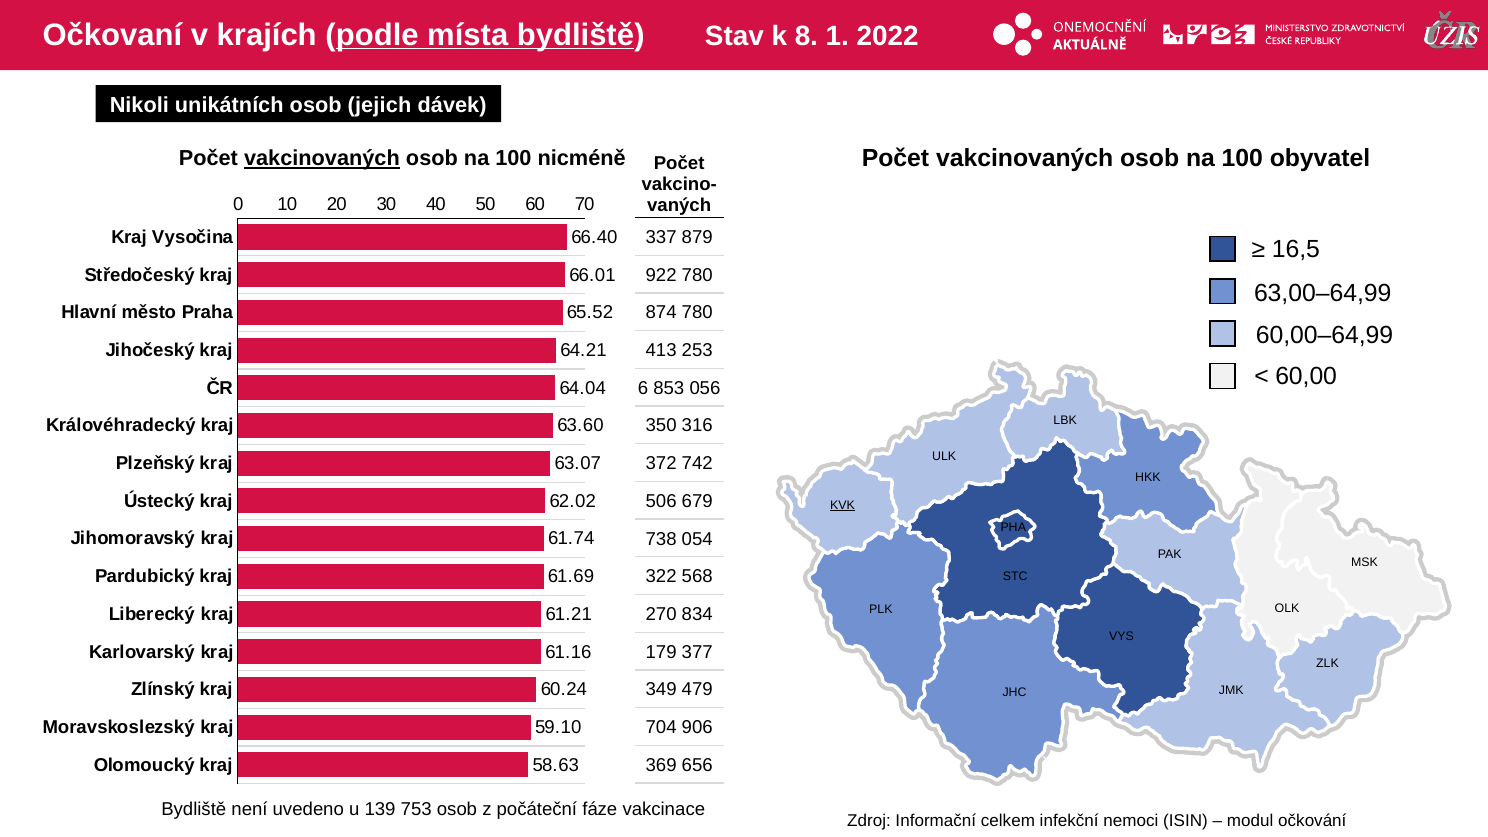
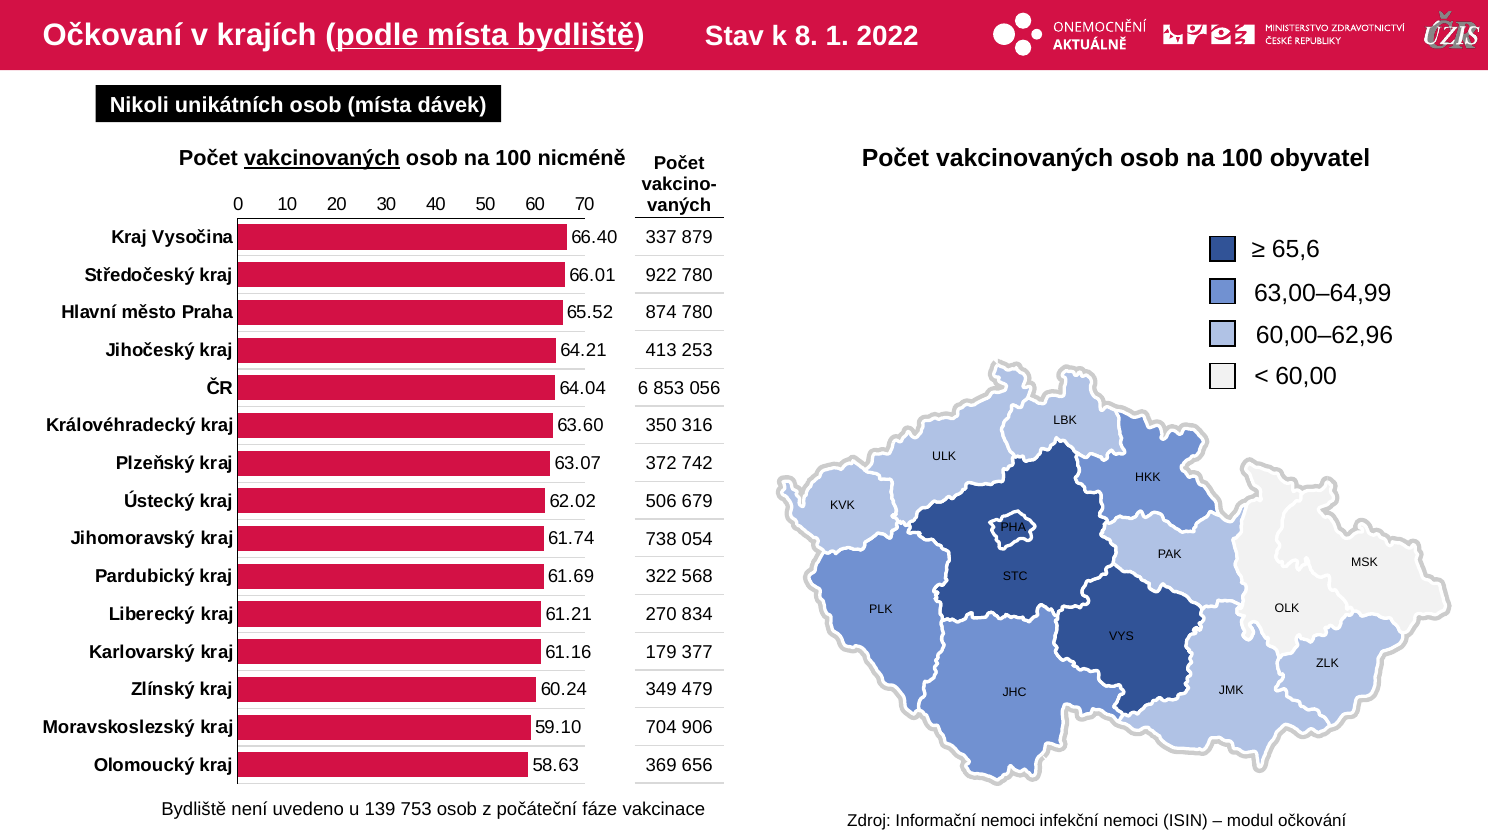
osob jejich: jejich -> místa
16,5: 16,5 -> 65,6
60,00–64,99: 60,00–64,99 -> 60,00–62,96
KVK underline: present -> none
Informační celkem: celkem -> nemoci
